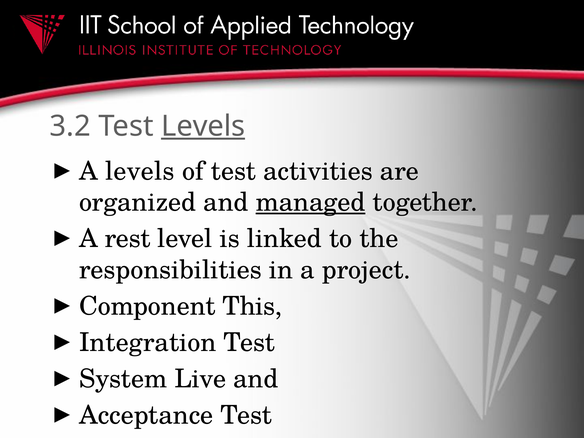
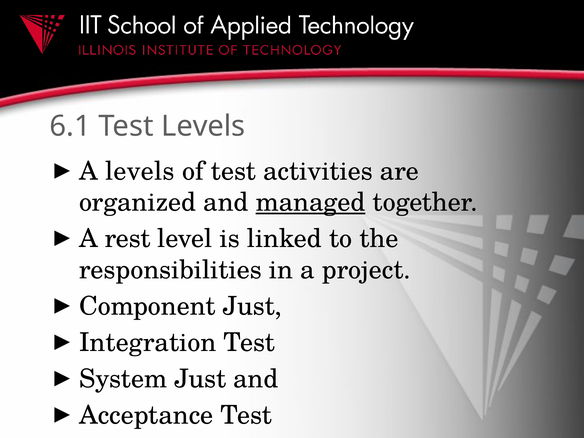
3.2: 3.2 -> 6.1
Levels at (203, 126) underline: present -> none
Component This: This -> Just
System Live: Live -> Just
